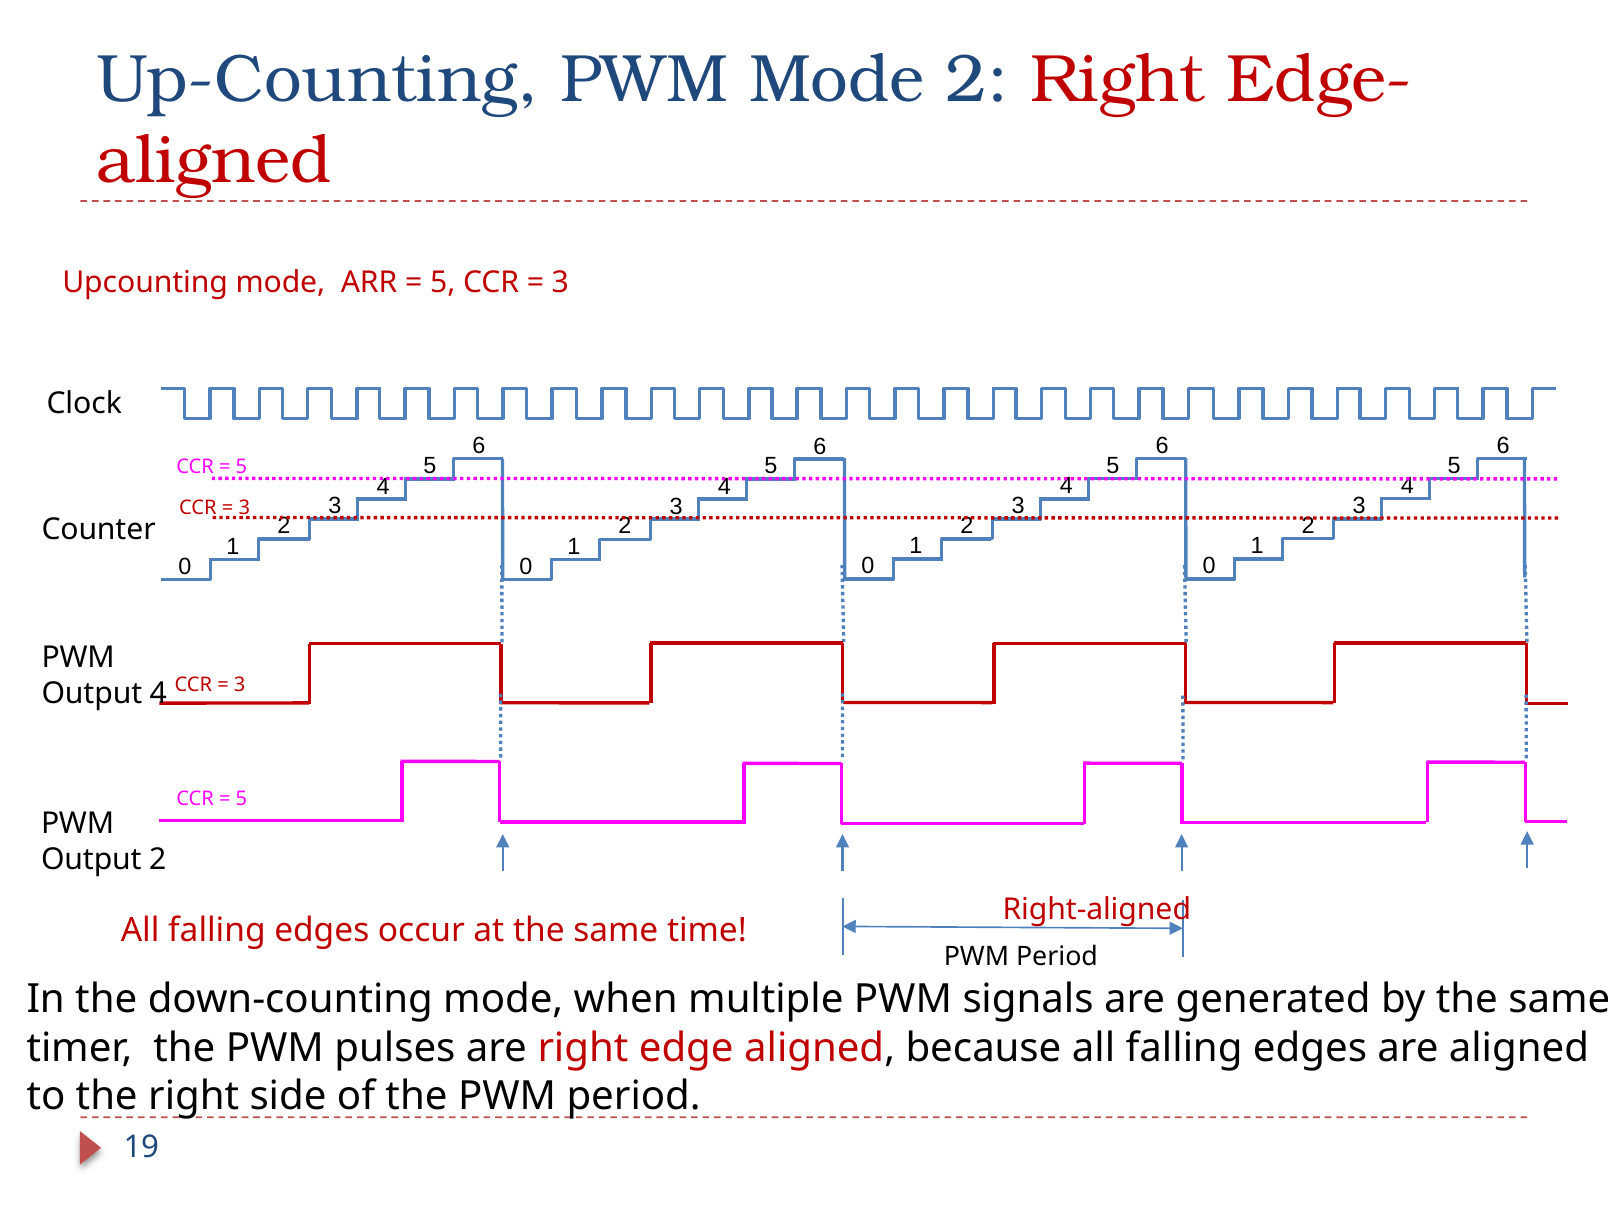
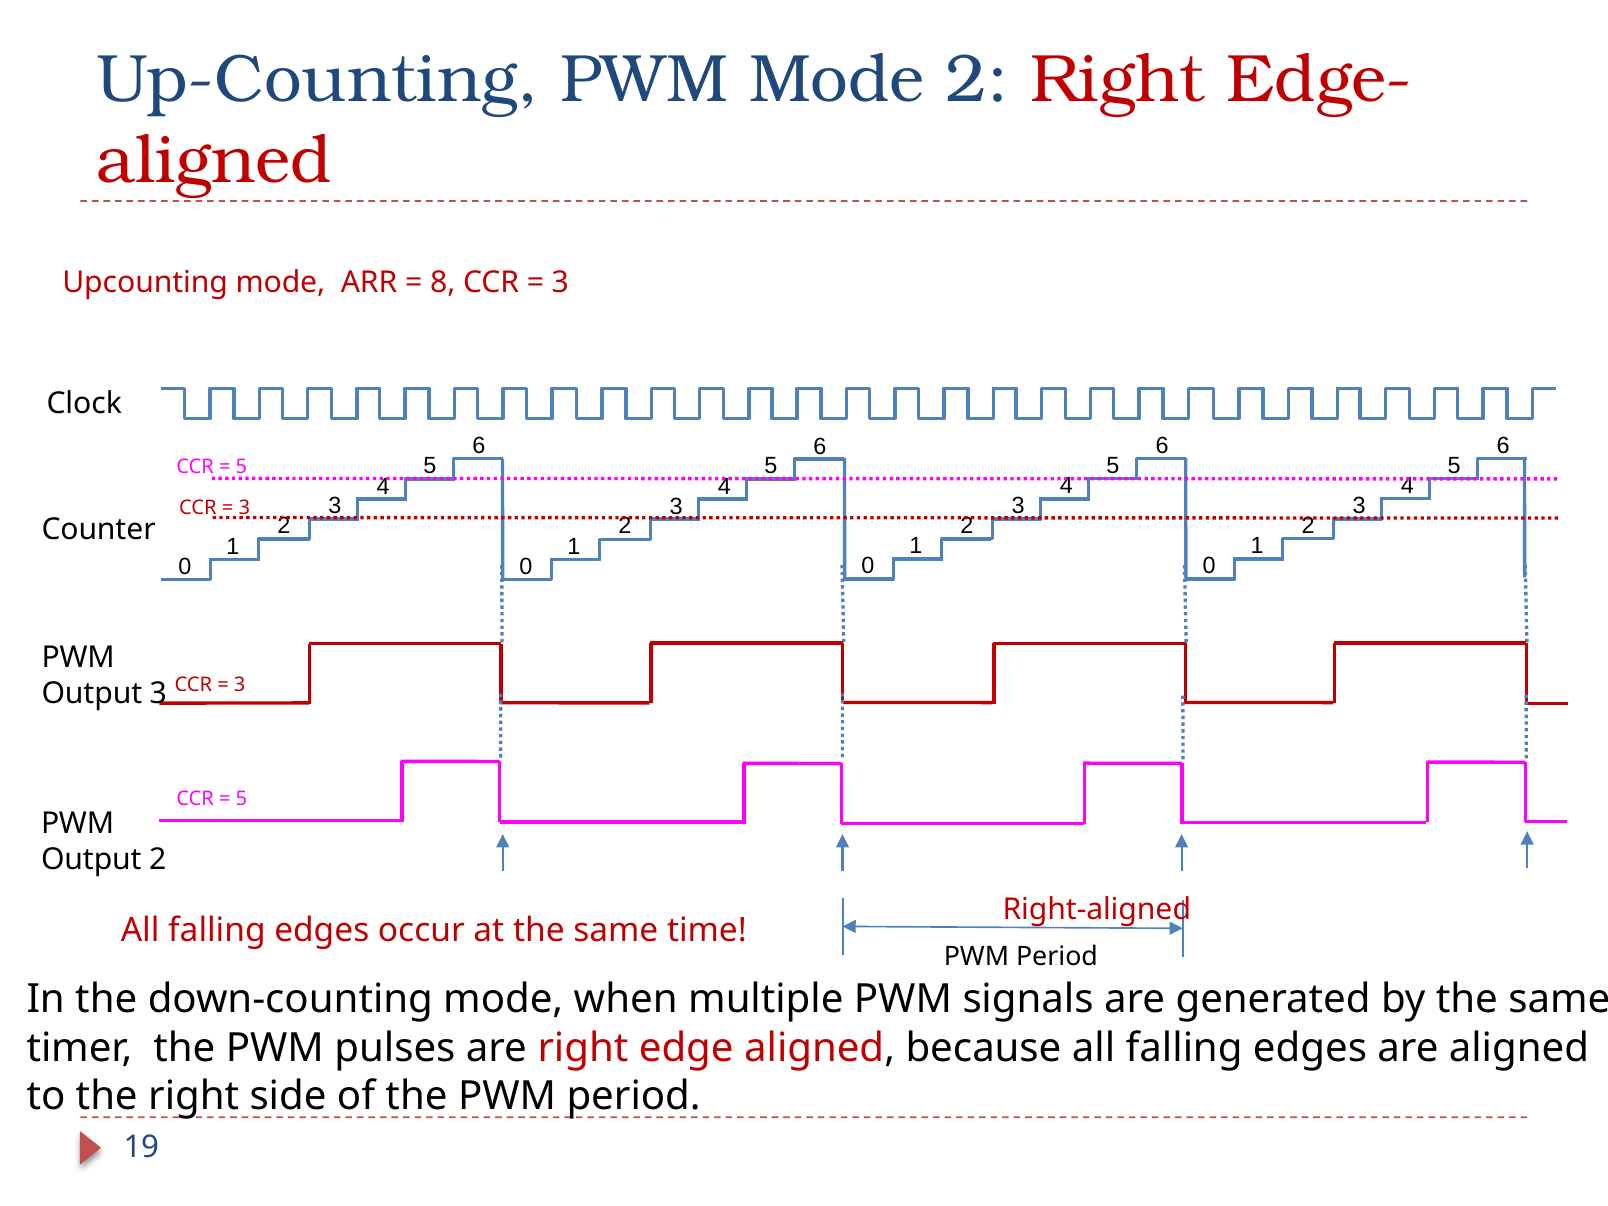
5 at (443, 283): 5 -> 8
Output 4: 4 -> 3
